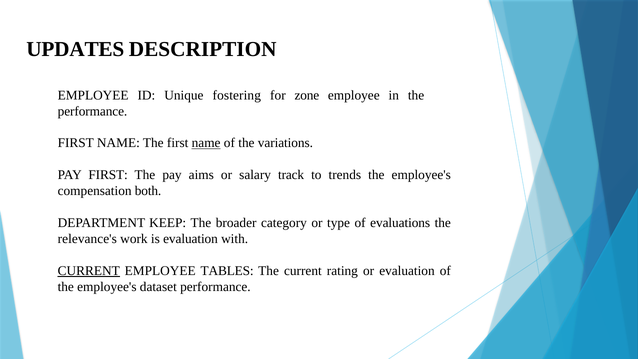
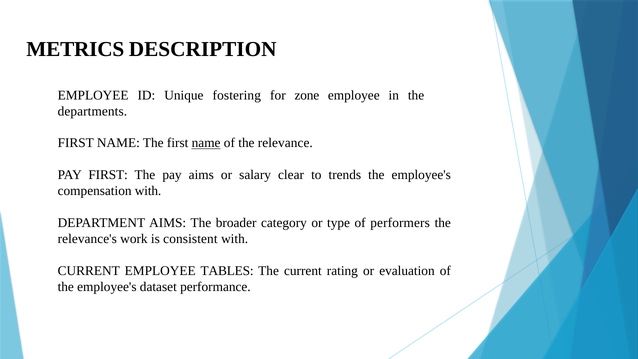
UPDATES: UPDATES -> METRICS
performance at (93, 111): performance -> departments
variations: variations -> relevance
track: track -> clear
compensation both: both -> with
DEPARTMENT KEEP: KEEP -> AIMS
evaluations: evaluations -> performers
is evaluation: evaluation -> consistent
CURRENT at (89, 271) underline: present -> none
